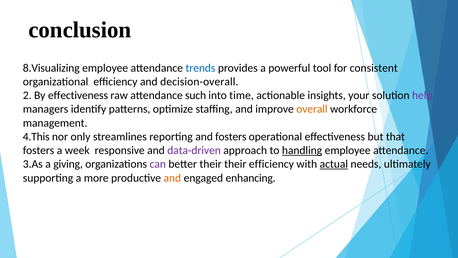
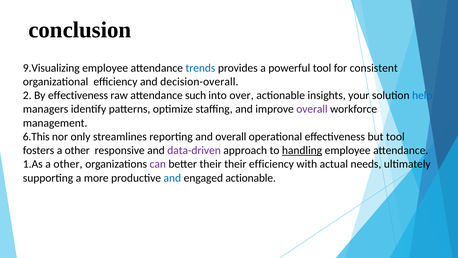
8.Visualizing: 8.Visualizing -> 9.Visualizing
time: time -> over
help colour: purple -> blue
overall at (312, 109) colour: orange -> purple
4.This: 4.This -> 6.This
and fosters: fosters -> overall
but that: that -> tool
fosters a week: week -> other
3.As: 3.As -> 1.As
giving at (68, 164): giving -> other
actual underline: present -> none
and at (172, 178) colour: orange -> blue
engaged enhancing: enhancing -> actionable
